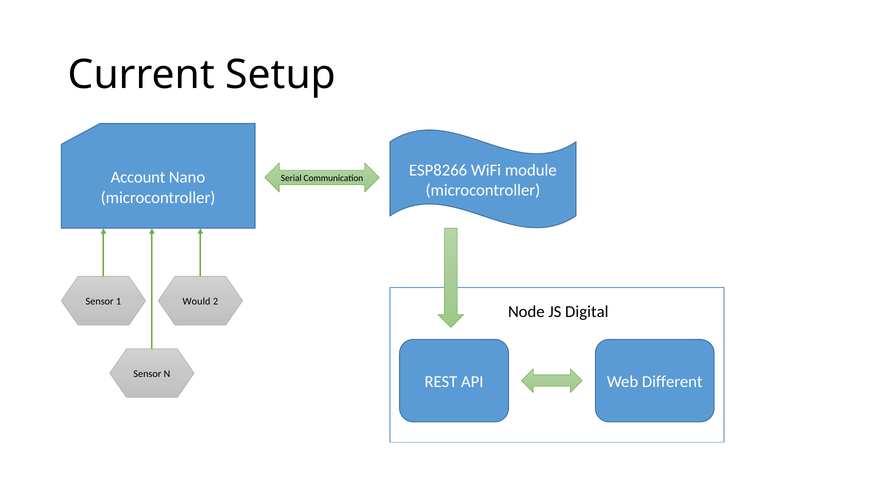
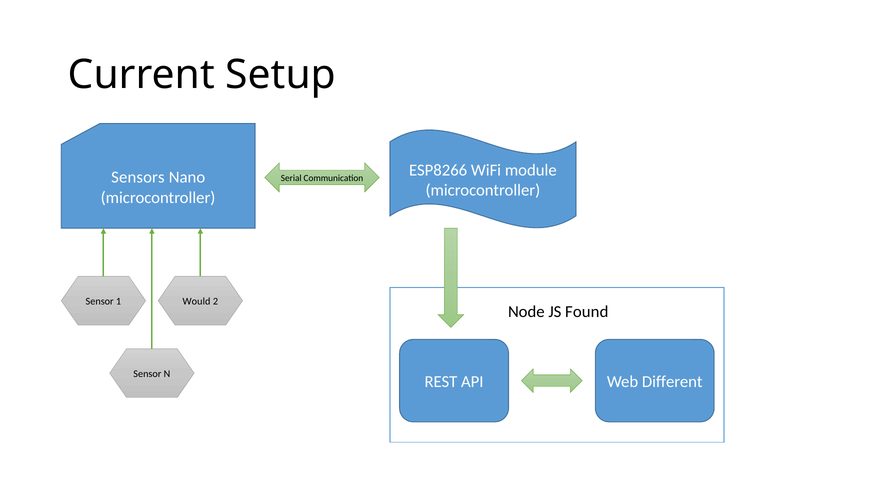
Account: Account -> Sensors
Digital: Digital -> Found
